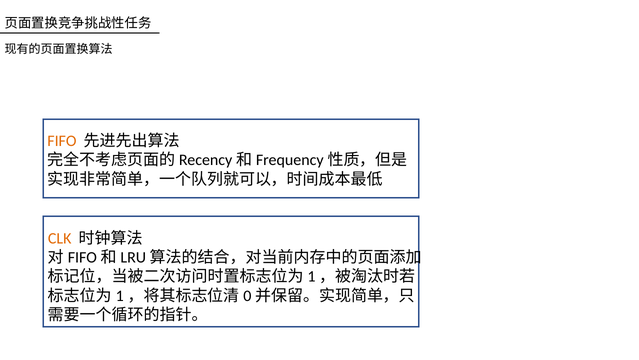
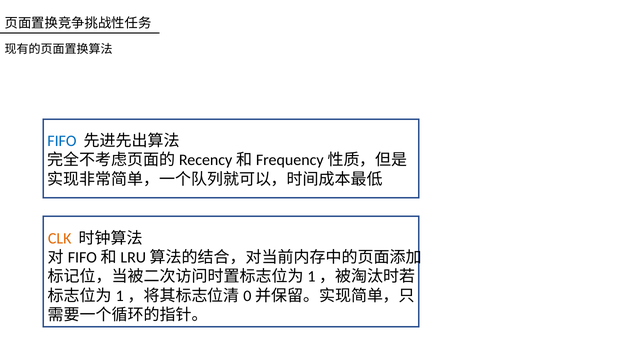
FIFO colour: orange -> blue
